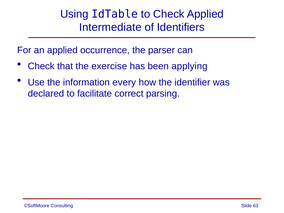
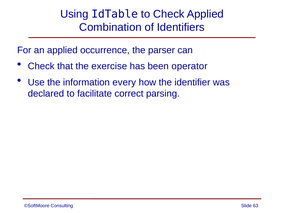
Intermediate: Intermediate -> Combination
applying: applying -> operator
